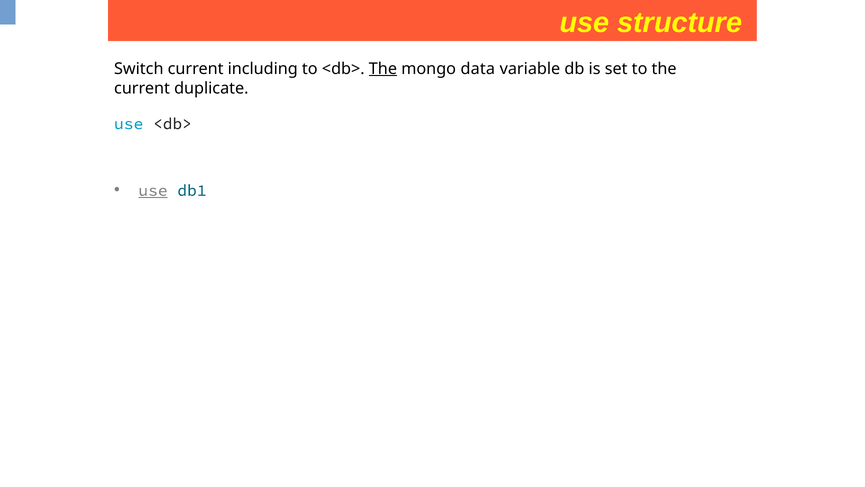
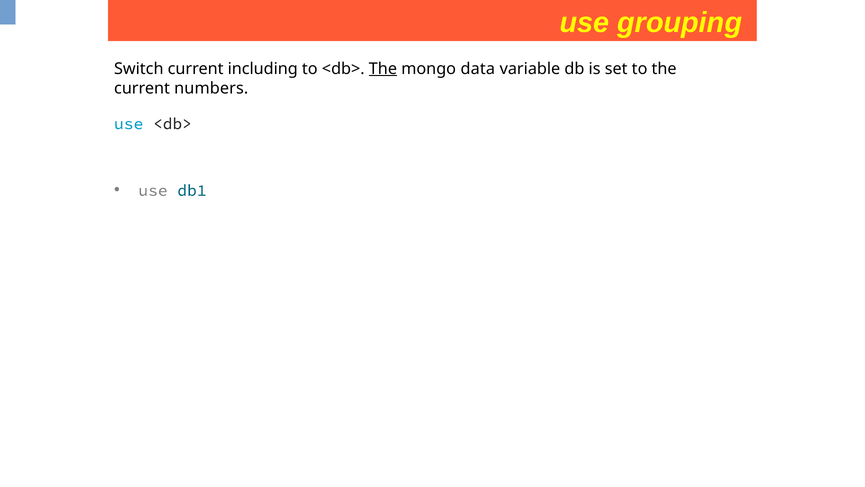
structure: structure -> grouping
duplicate: duplicate -> numbers
use at (153, 190) underline: present -> none
